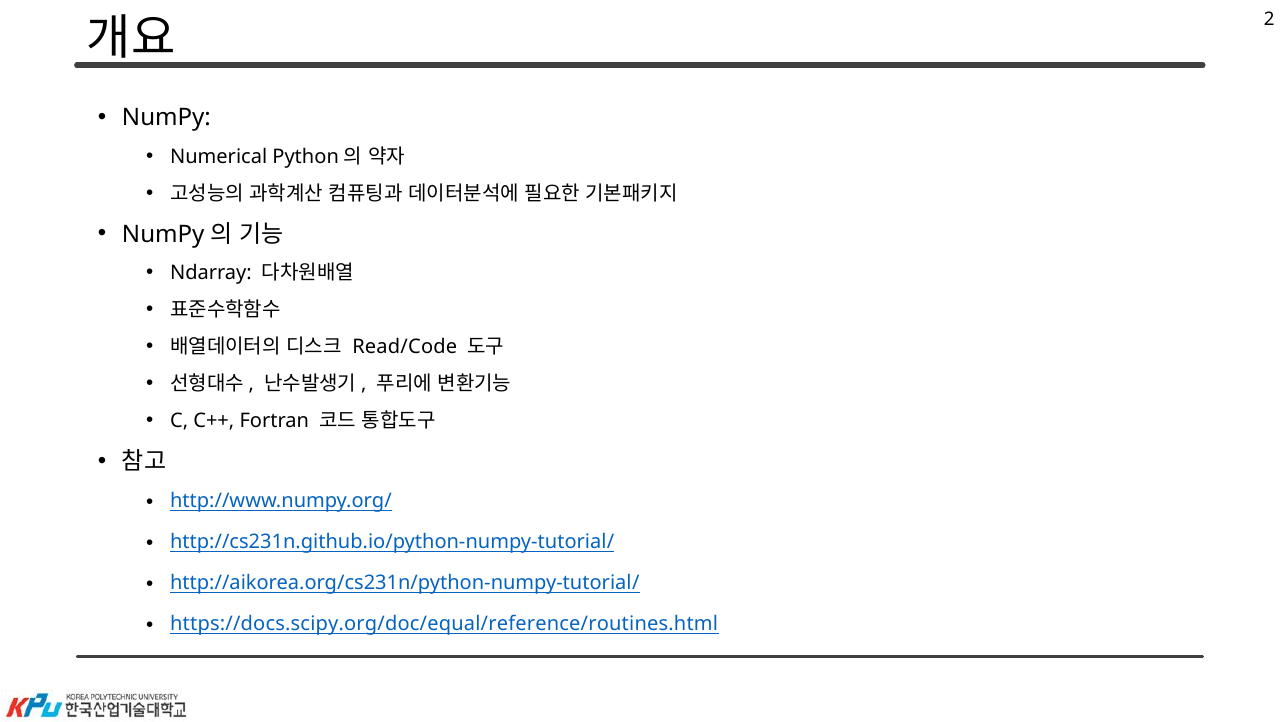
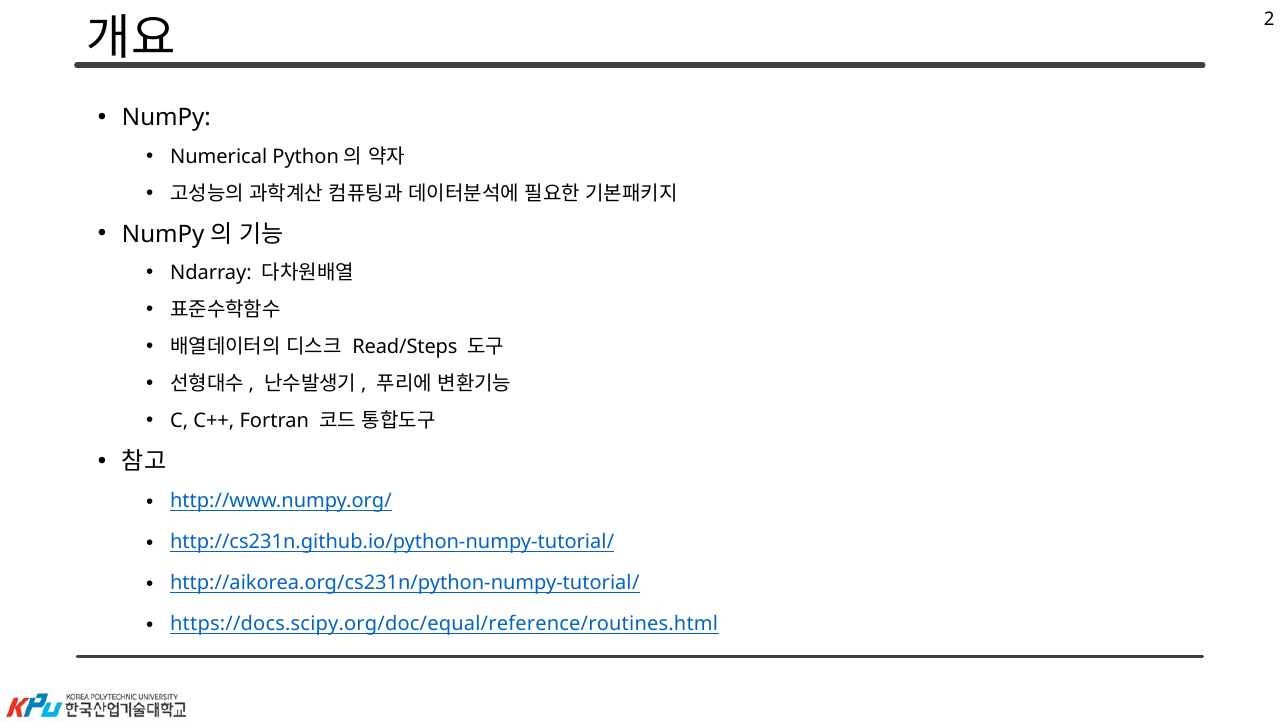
Read/Code: Read/Code -> Read/Steps
